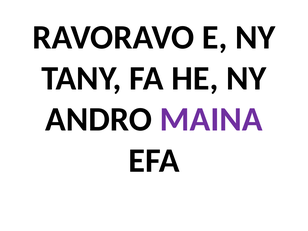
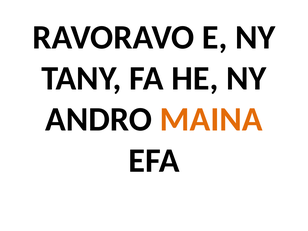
MAINA colour: purple -> orange
